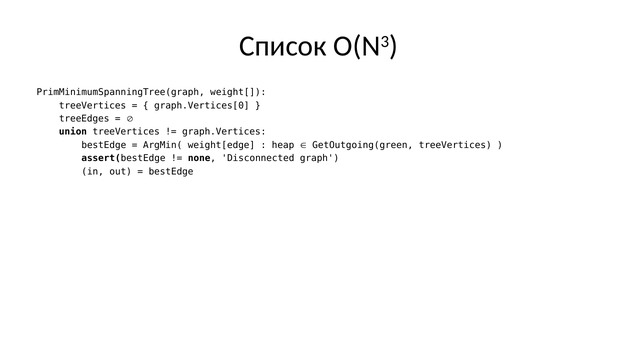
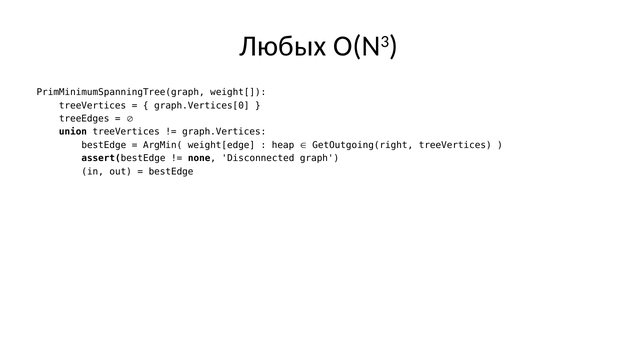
Список: Список -> Любых
GetOutgoing(green: GetOutgoing(green -> GetOutgoing(right
